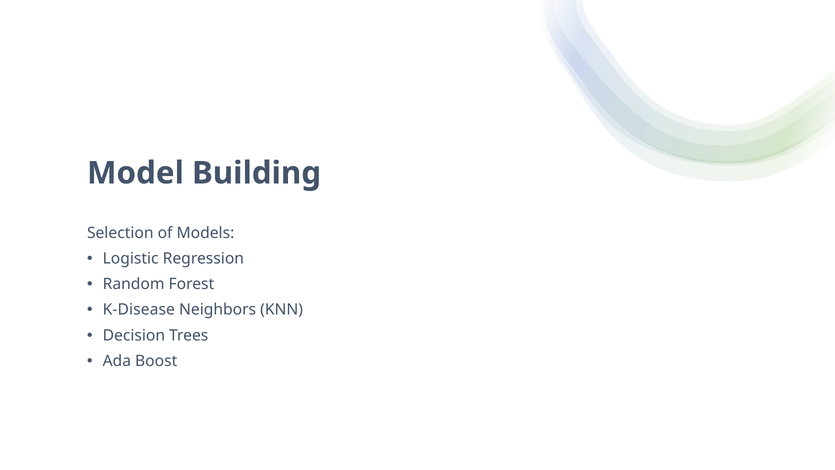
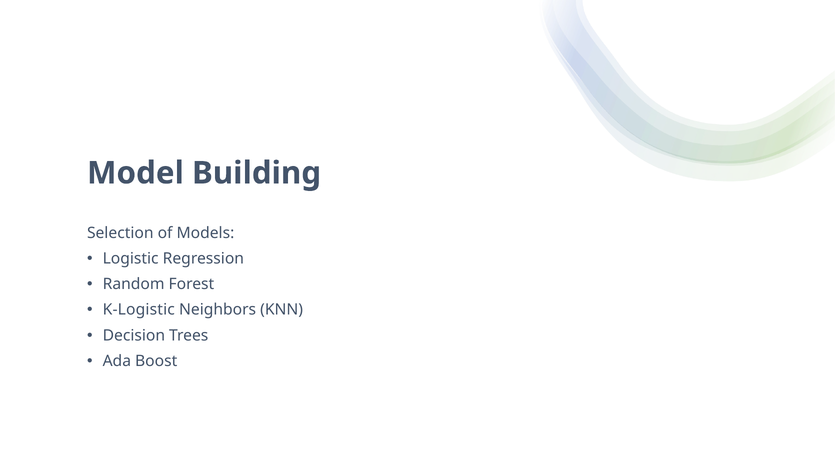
K-Disease: K-Disease -> K-Logistic
